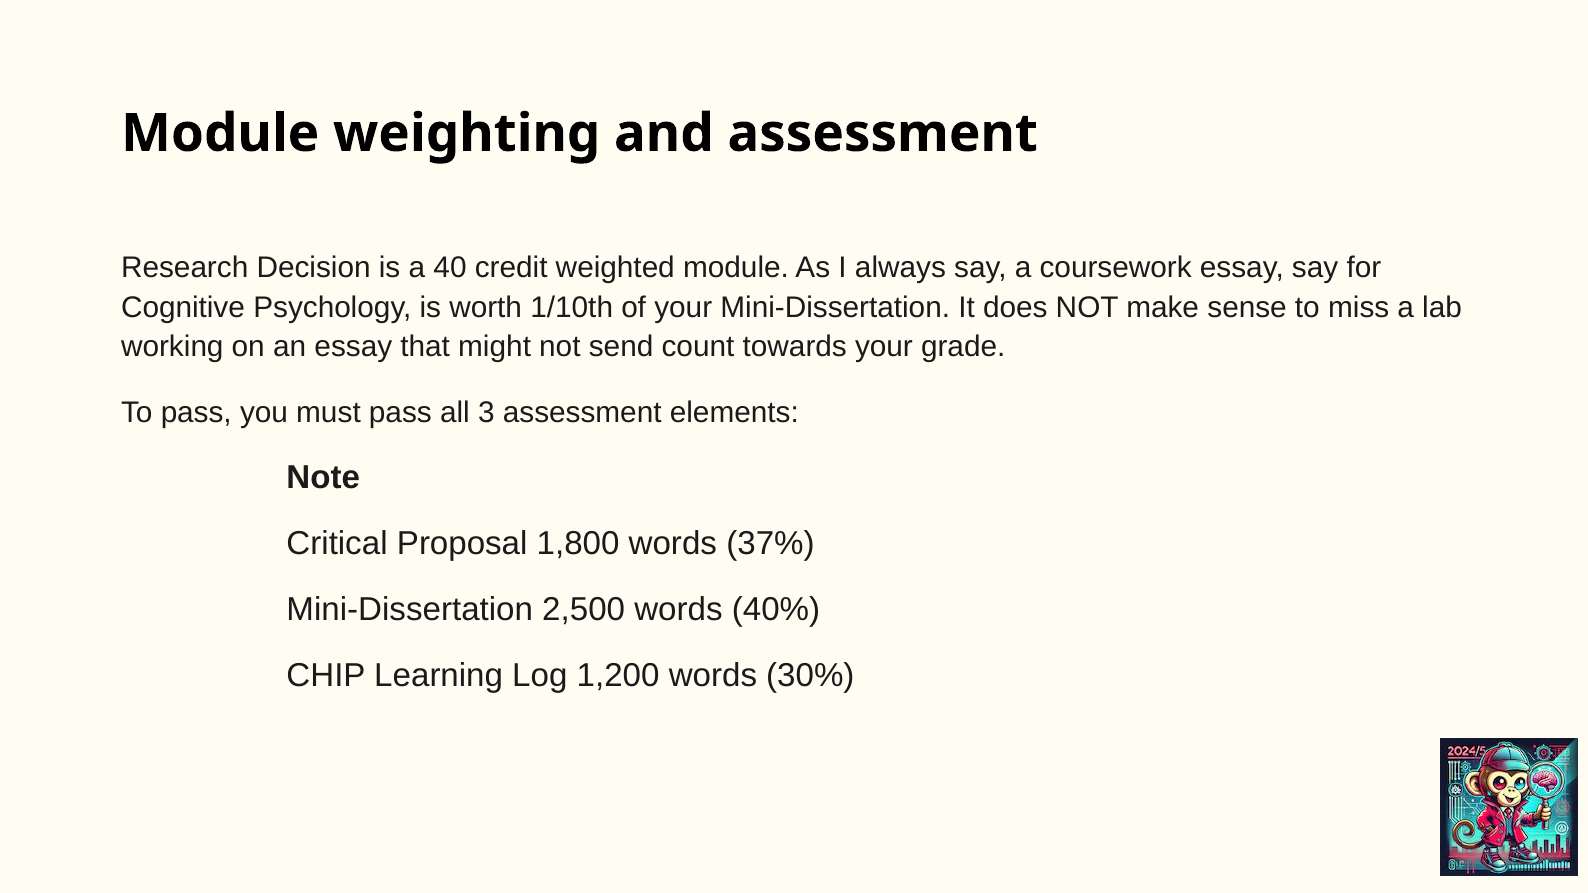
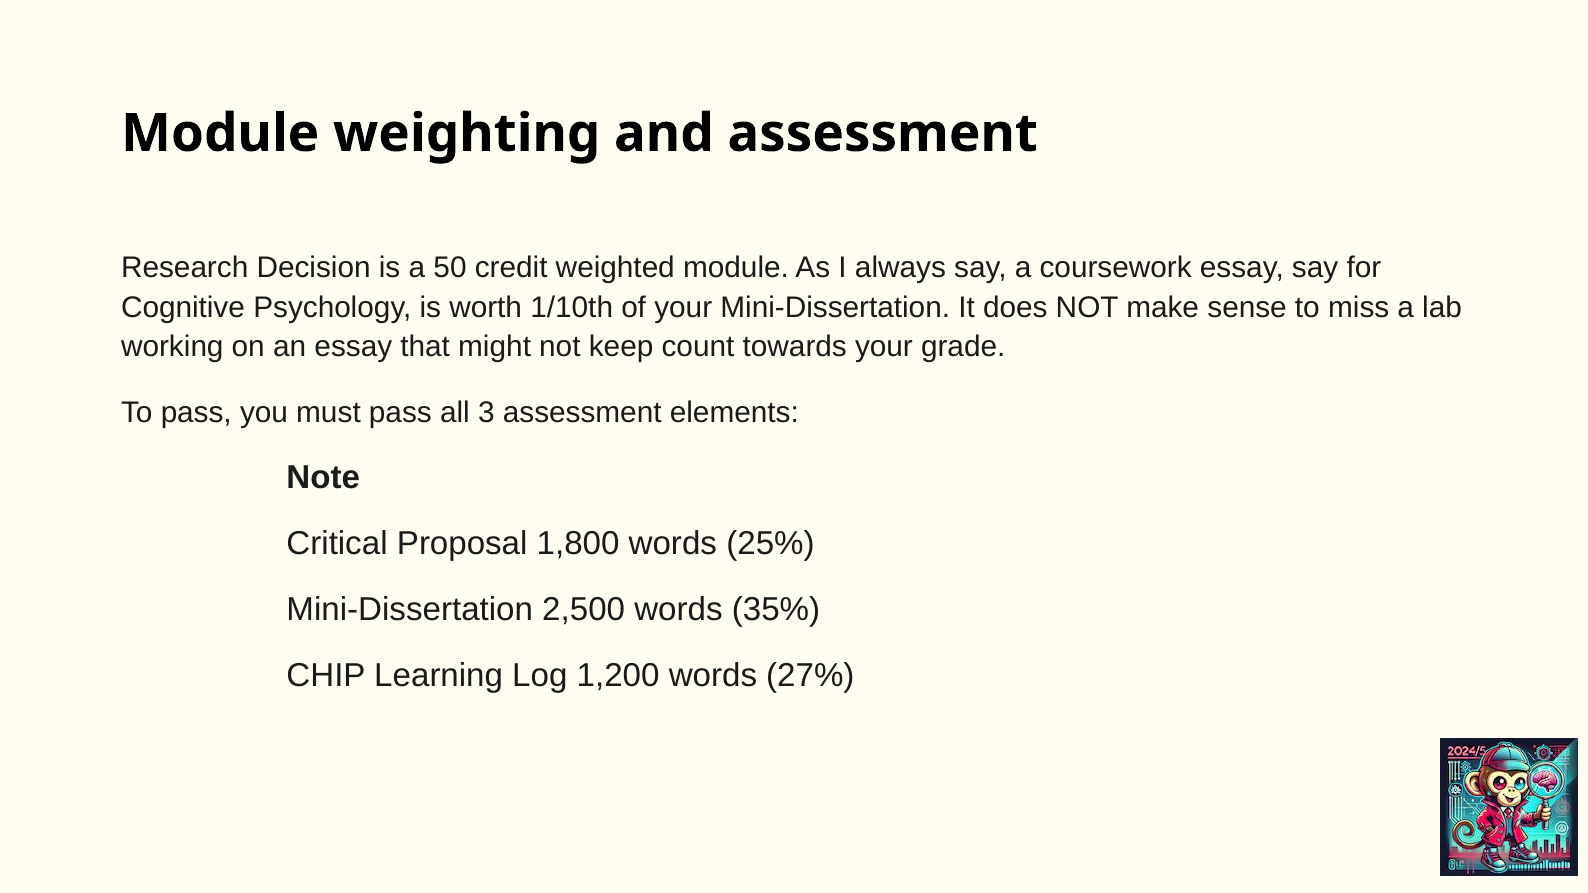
40: 40 -> 50
send: send -> keep
37%: 37% -> 25%
40%: 40% -> 35%
30%: 30% -> 27%
